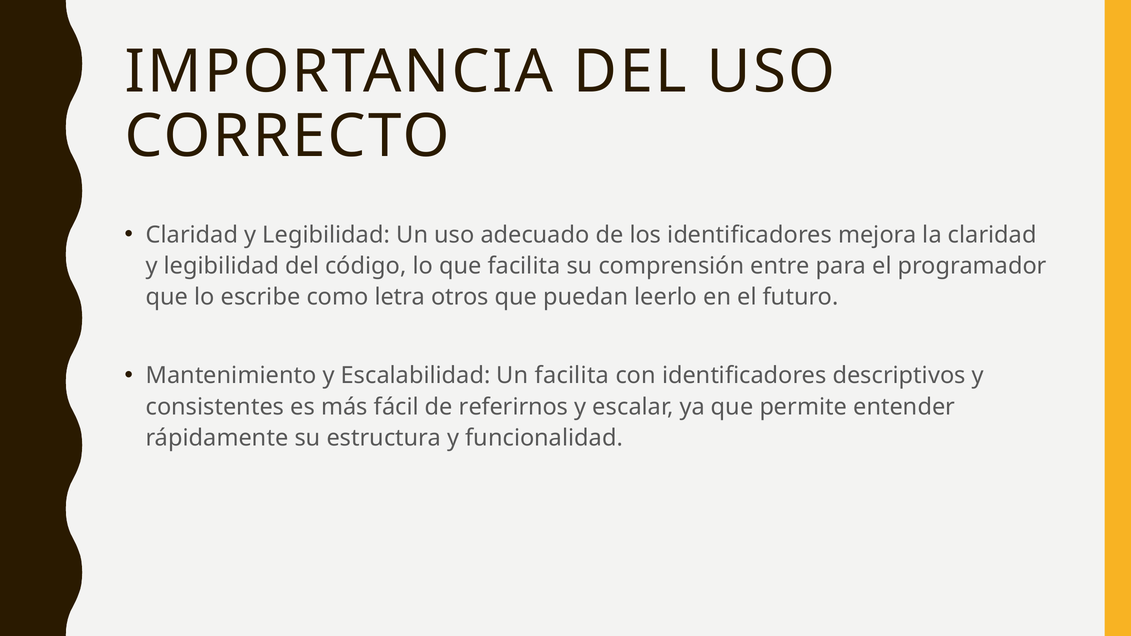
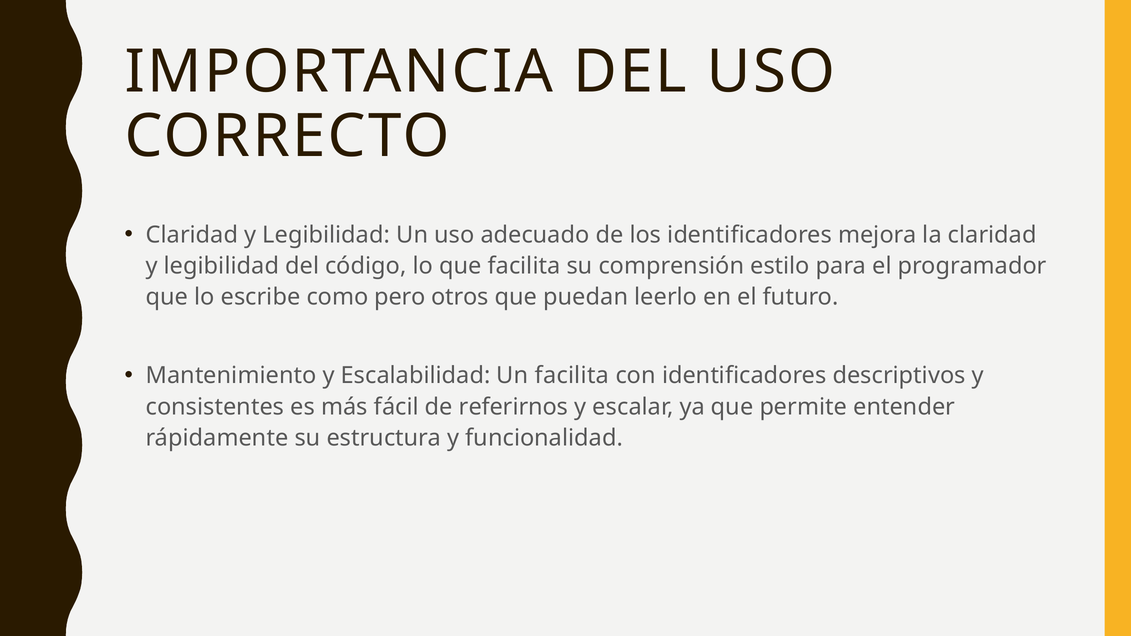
entre: entre -> estilo
letra: letra -> pero
